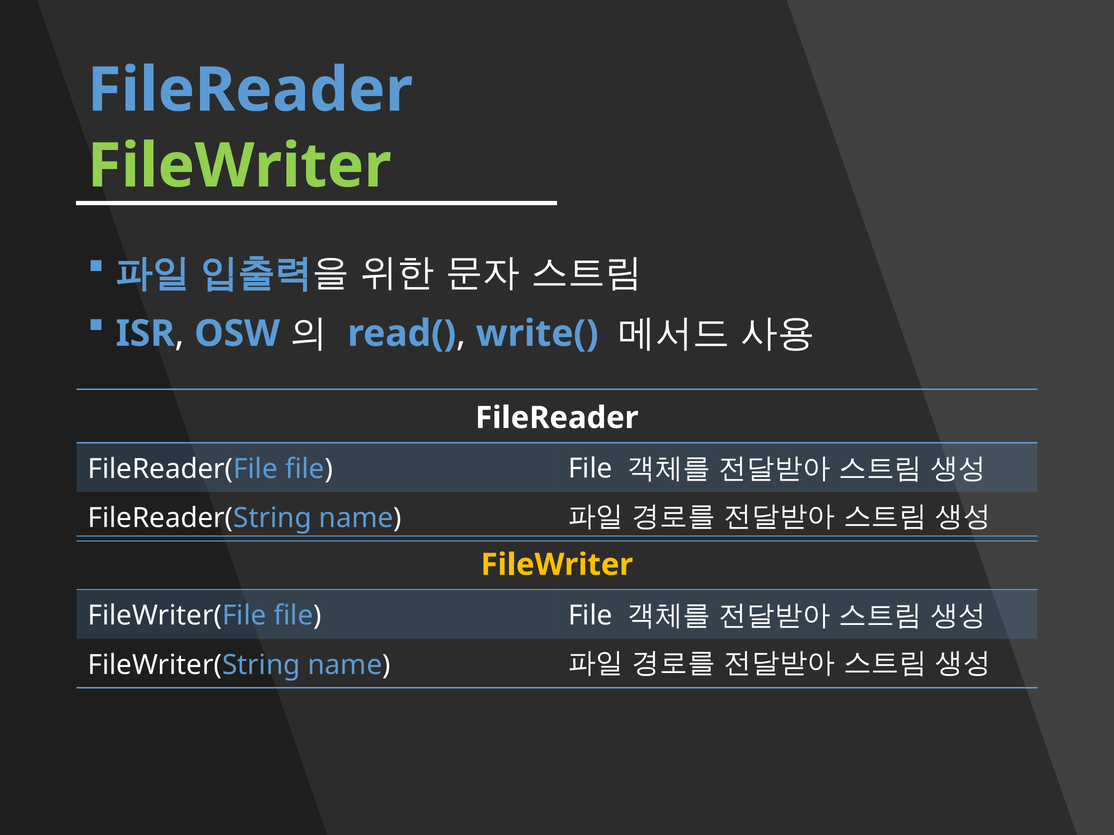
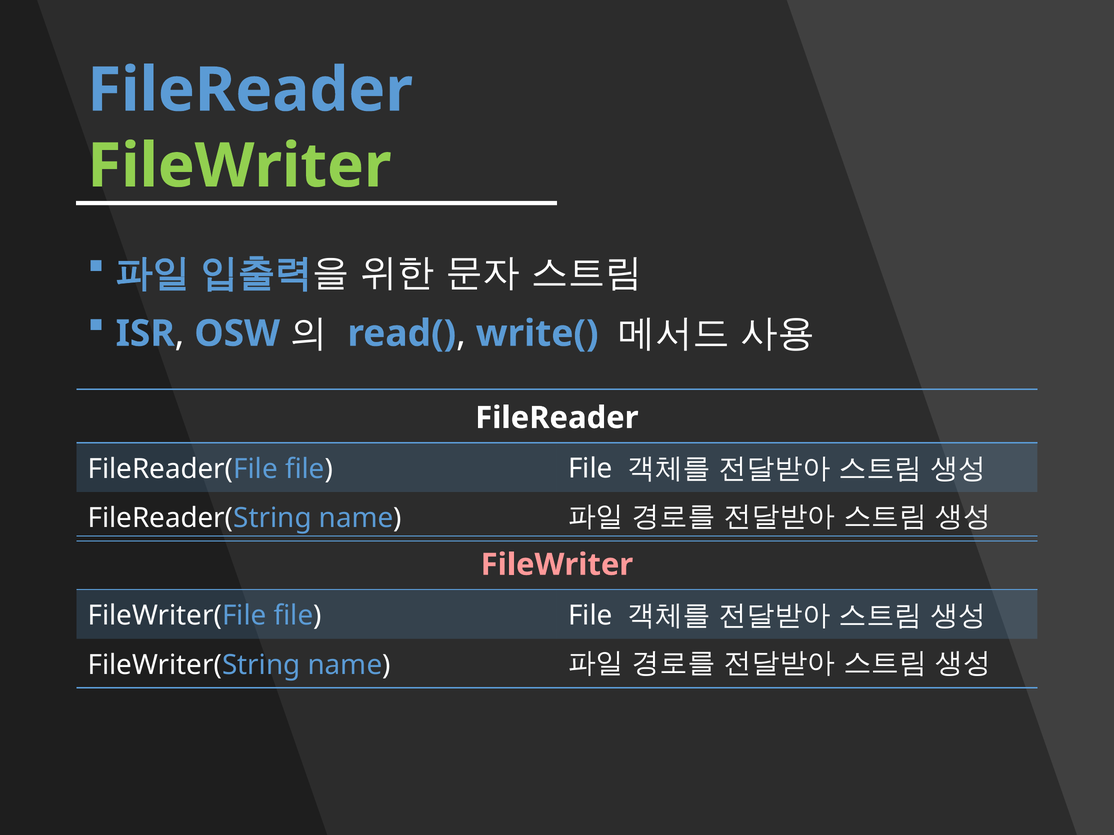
FileWriter at (557, 565) colour: yellow -> pink
